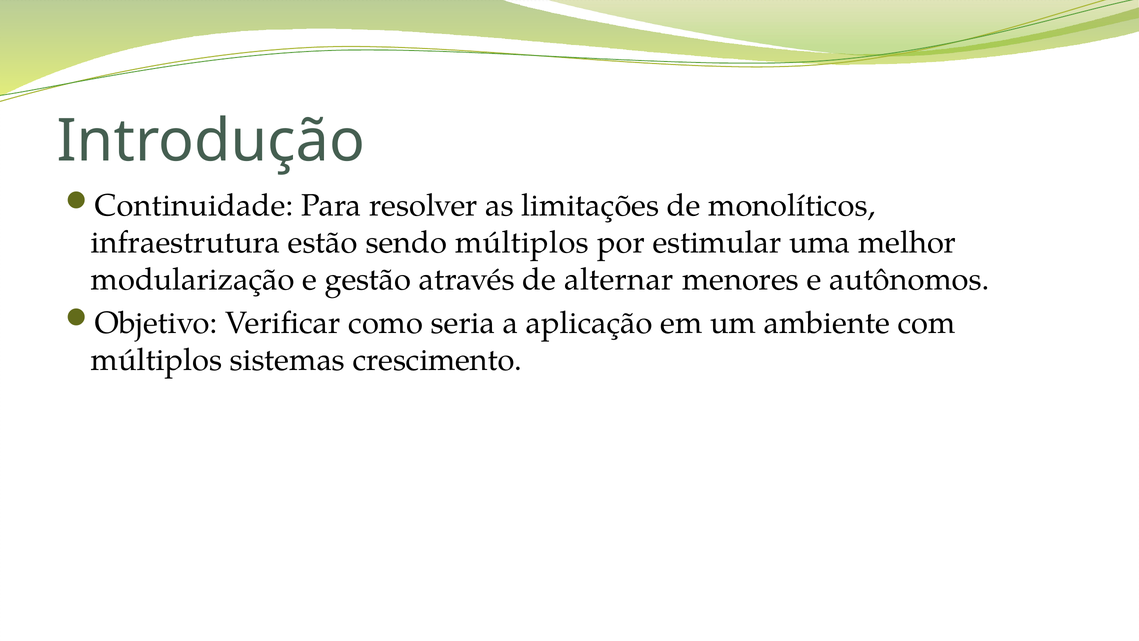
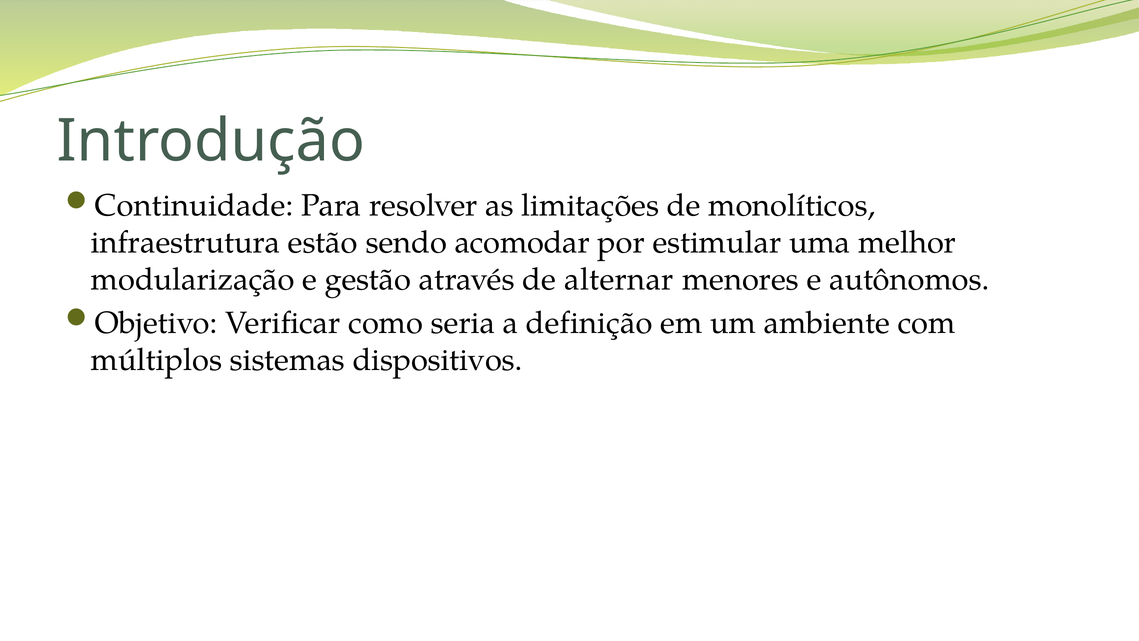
sendo múltiplos: múltiplos -> acomodar
aplicação: aplicação -> definição
crescimento: crescimento -> dispositivos
